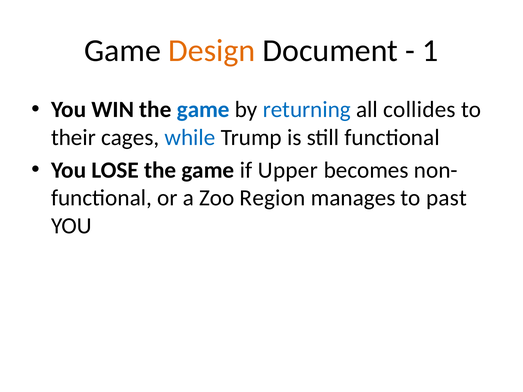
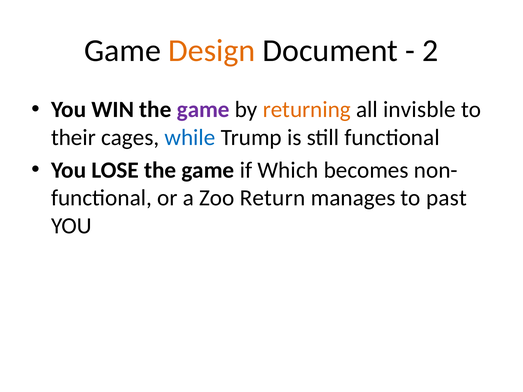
1: 1 -> 2
game at (203, 110) colour: blue -> purple
returning colour: blue -> orange
collides: collides -> invisble
Upper: Upper -> Which
Region: Region -> Return
